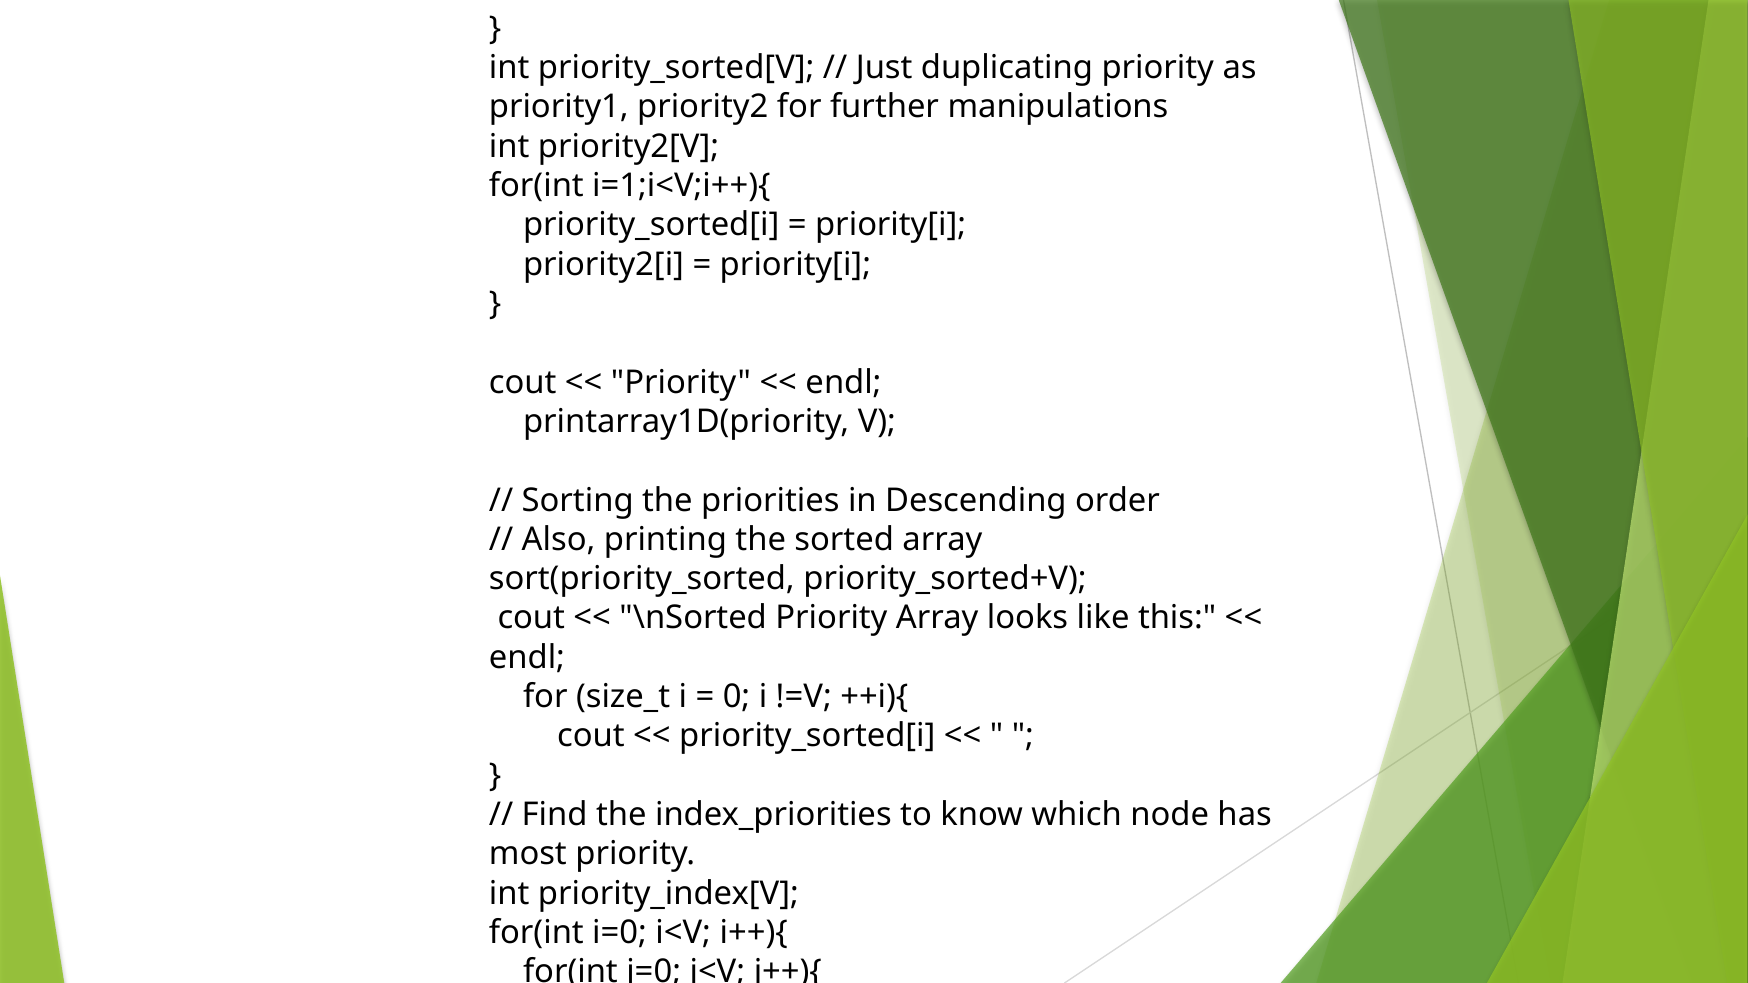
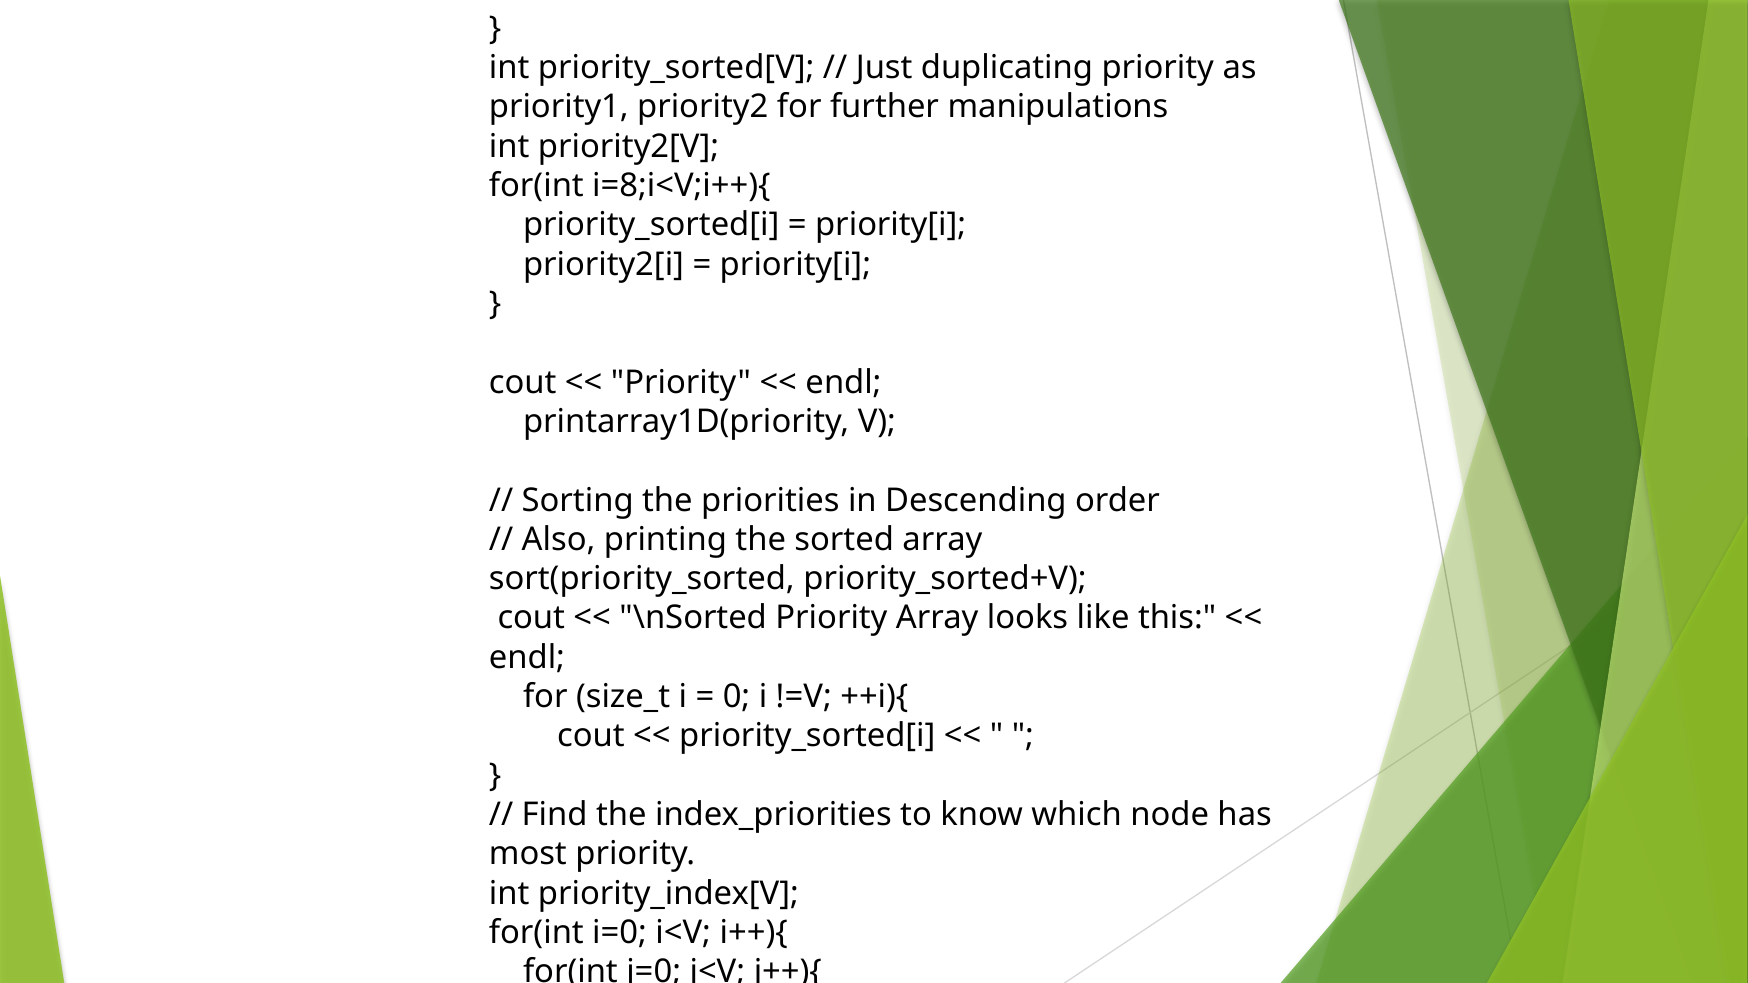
i=1;i<V;i++){: i=1;i<V;i++){ -> i=8;i<V;i++){
